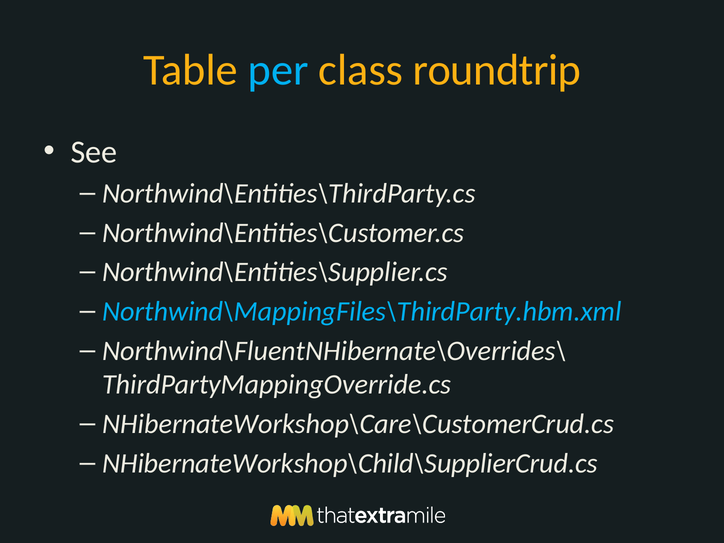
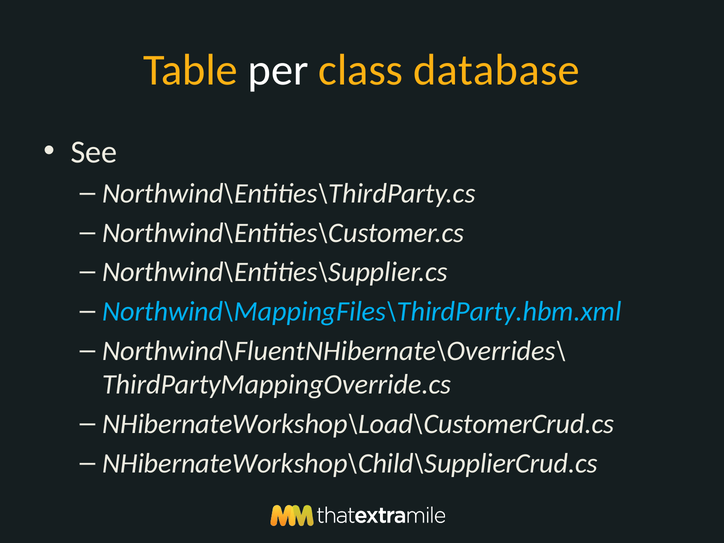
per colour: light blue -> white
roundtrip: roundtrip -> database
NHibernateWorkshop\Care\CustomerCrud.cs: NHibernateWorkshop\Care\CustomerCrud.cs -> NHibernateWorkshop\Load\CustomerCrud.cs
